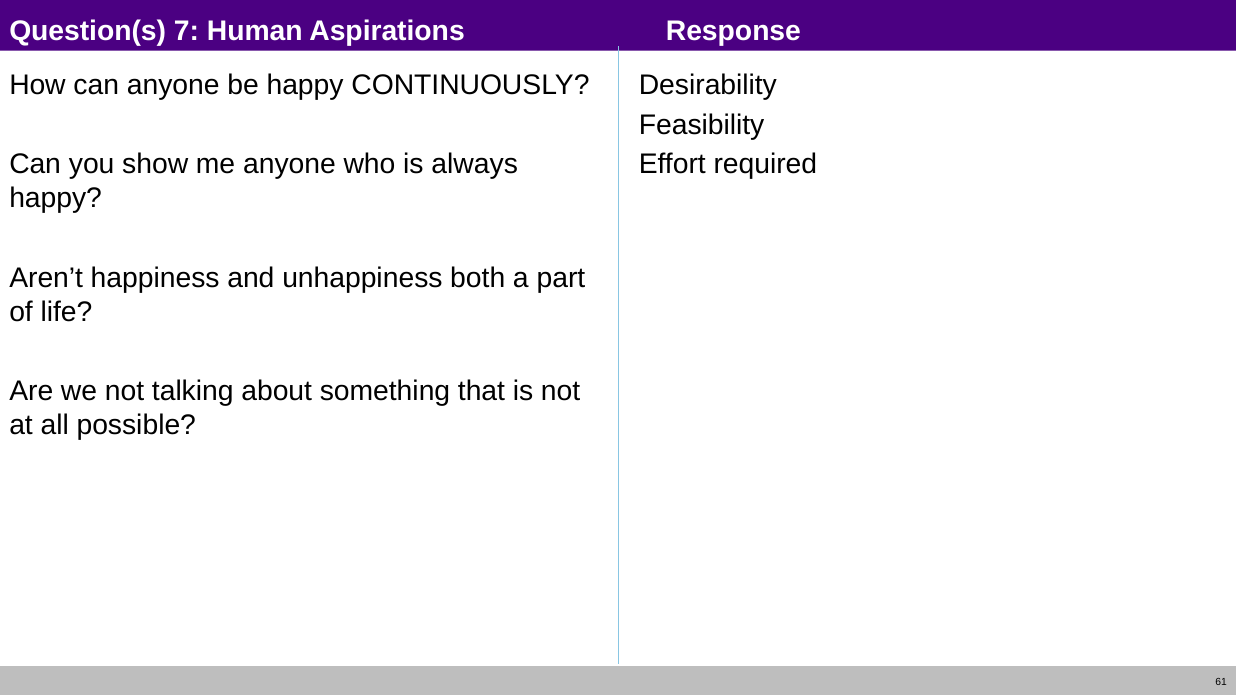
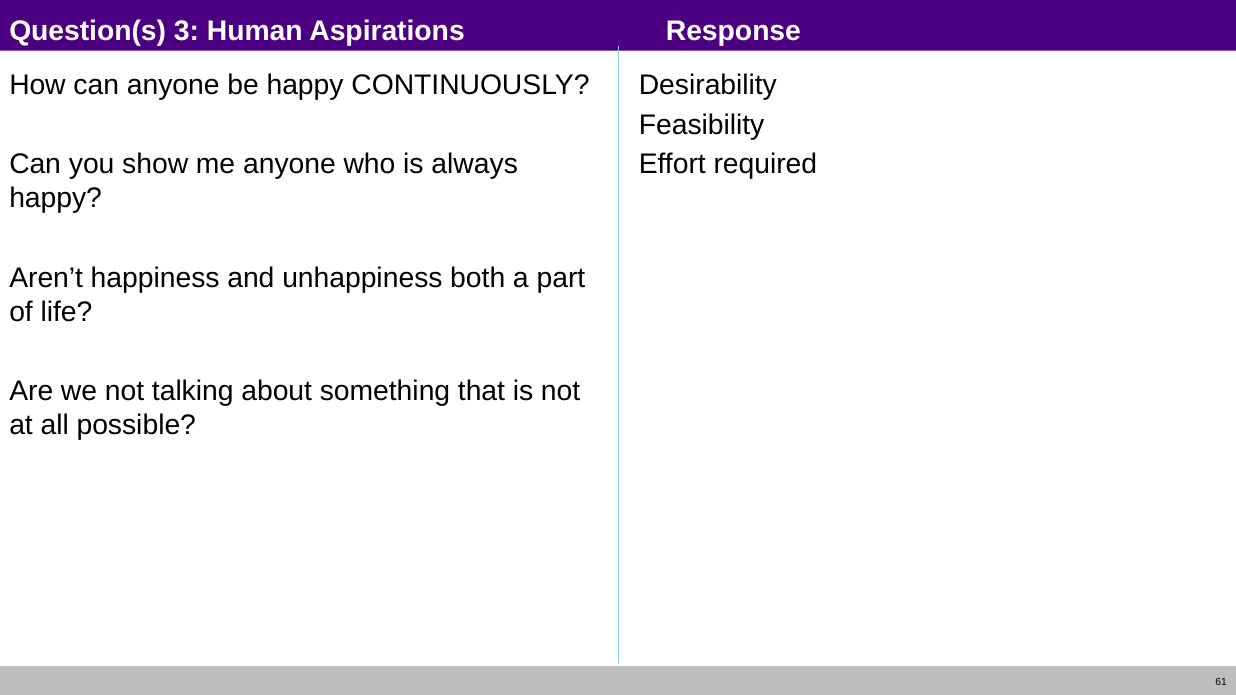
7: 7 -> 3
